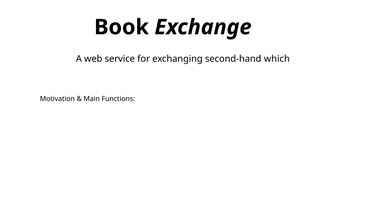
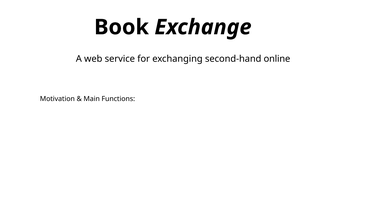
which: which -> online
